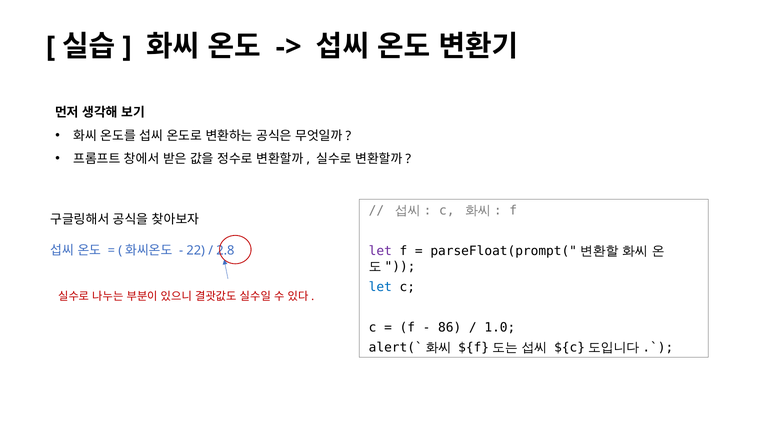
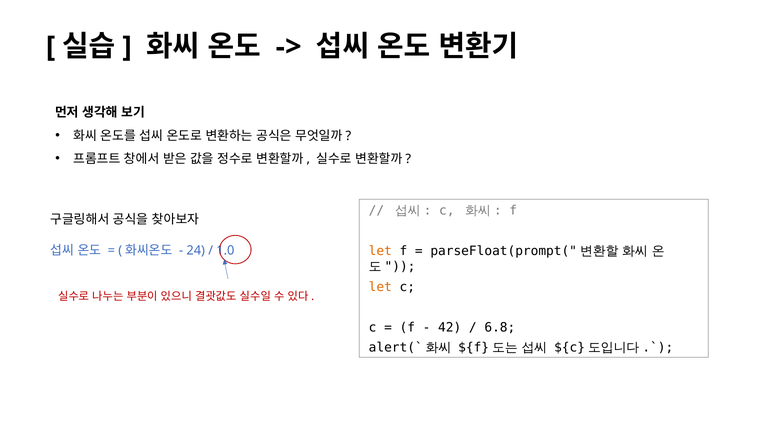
22: 22 -> 24
2.8: 2.8 -> 1.0
let at (380, 251) colour: purple -> orange
let at (380, 287) colour: blue -> orange
86: 86 -> 42
1.0: 1.0 -> 6.8
